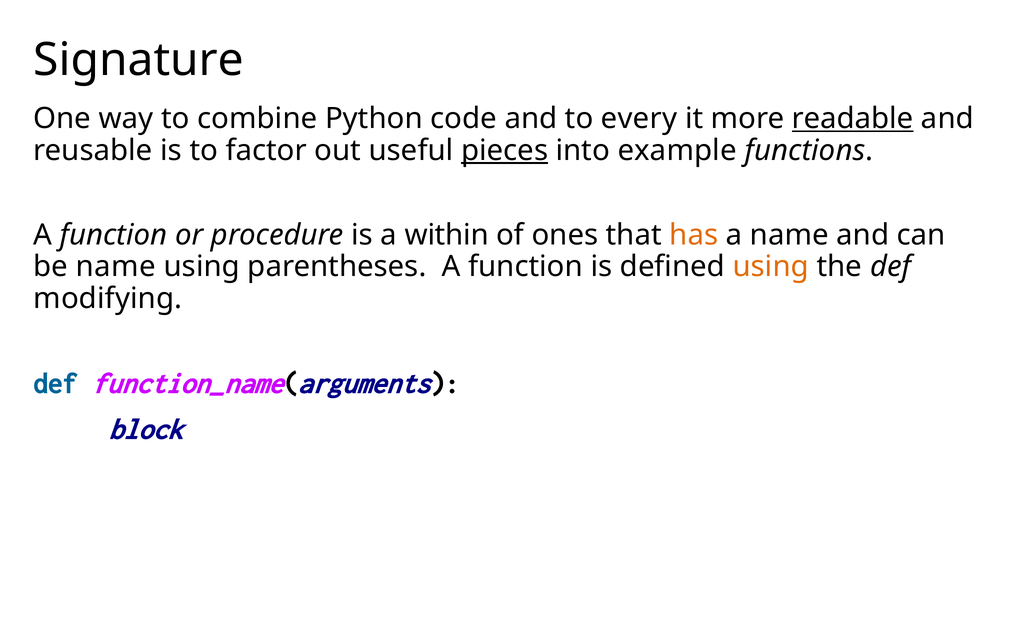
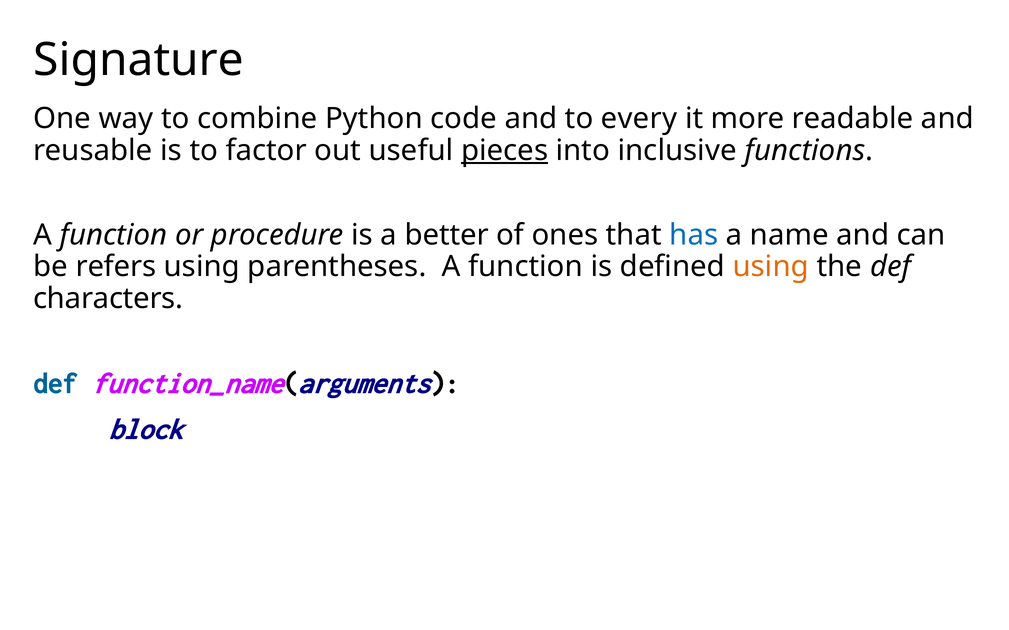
readable underline: present -> none
example: example -> inclusive
within: within -> better
has colour: orange -> blue
be name: name -> refers
modifying: modifying -> characters
